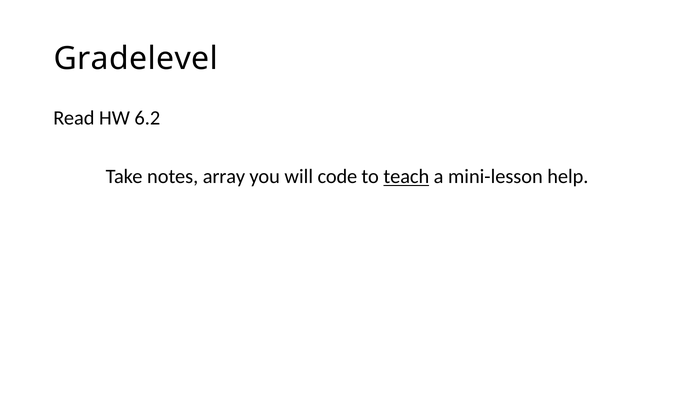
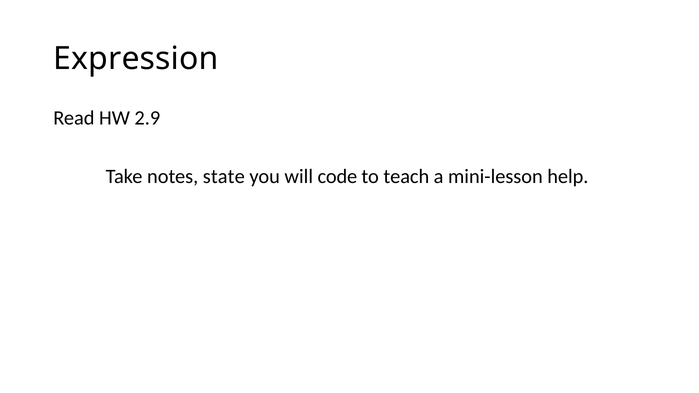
Gradelevel: Gradelevel -> Expression
6.2: 6.2 -> 2.9
array: array -> state
teach underline: present -> none
